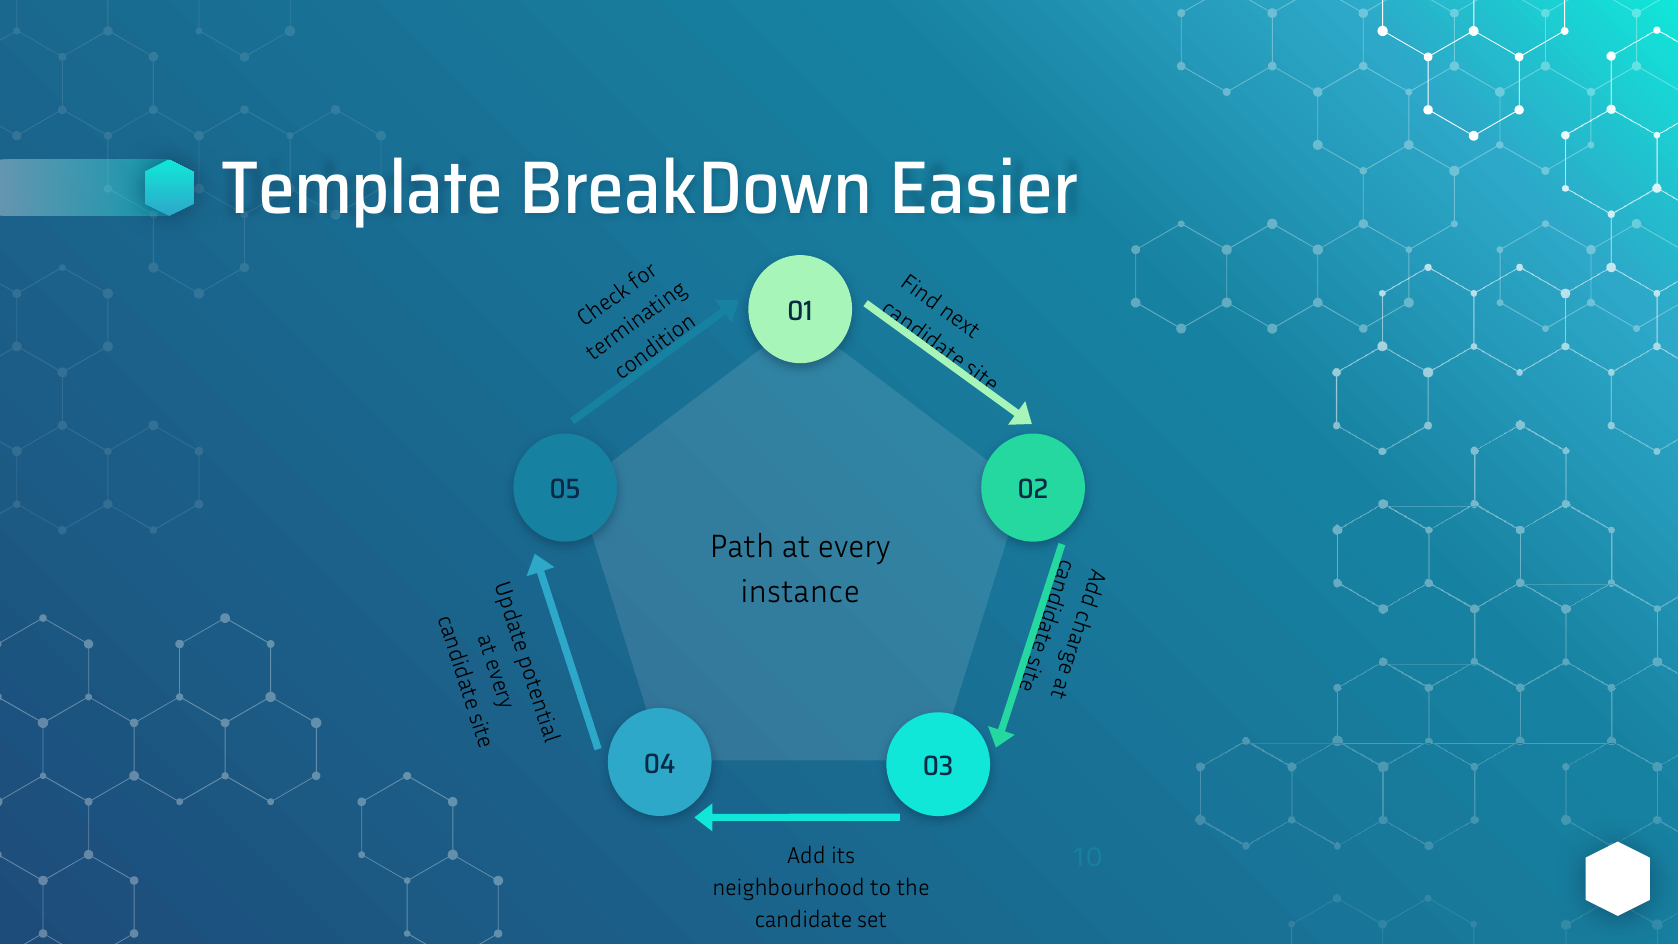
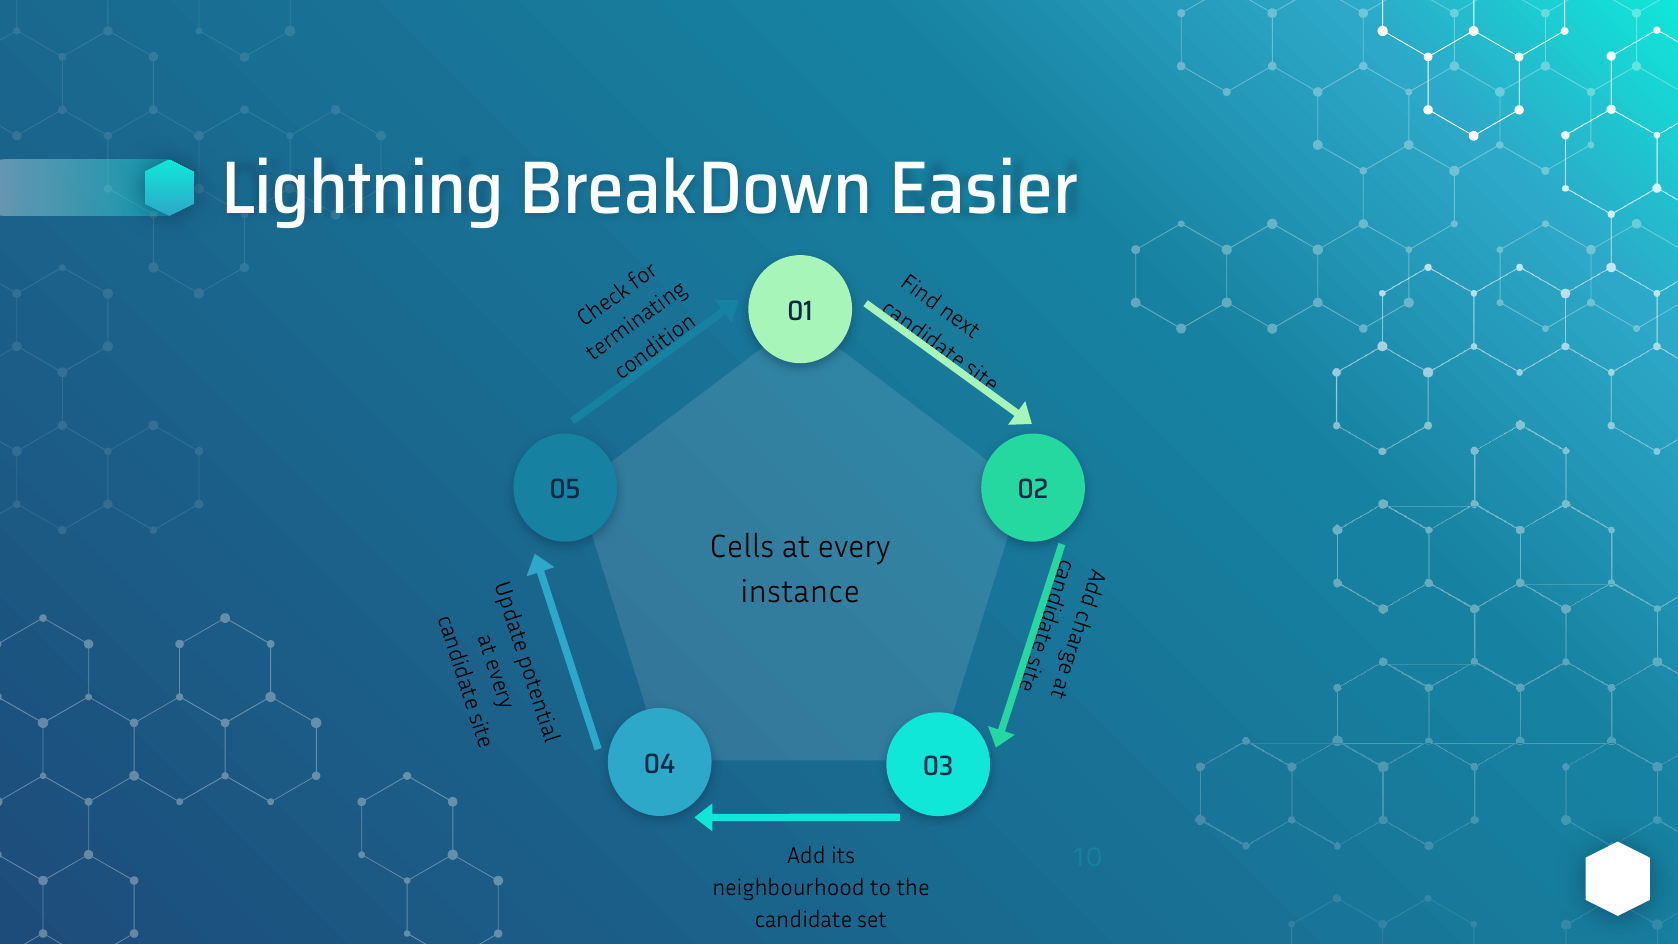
Template: Template -> Lightning
Path: Path -> Cells
